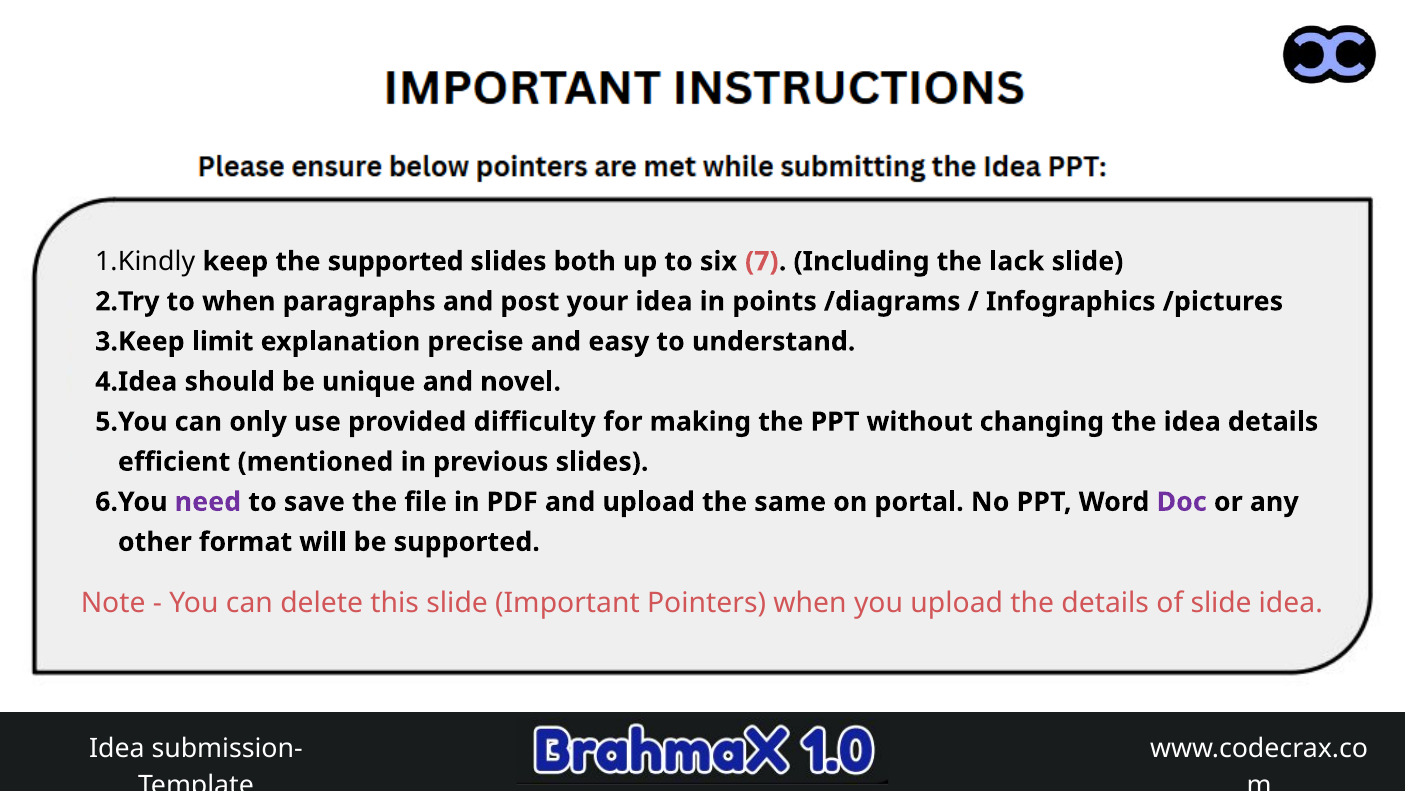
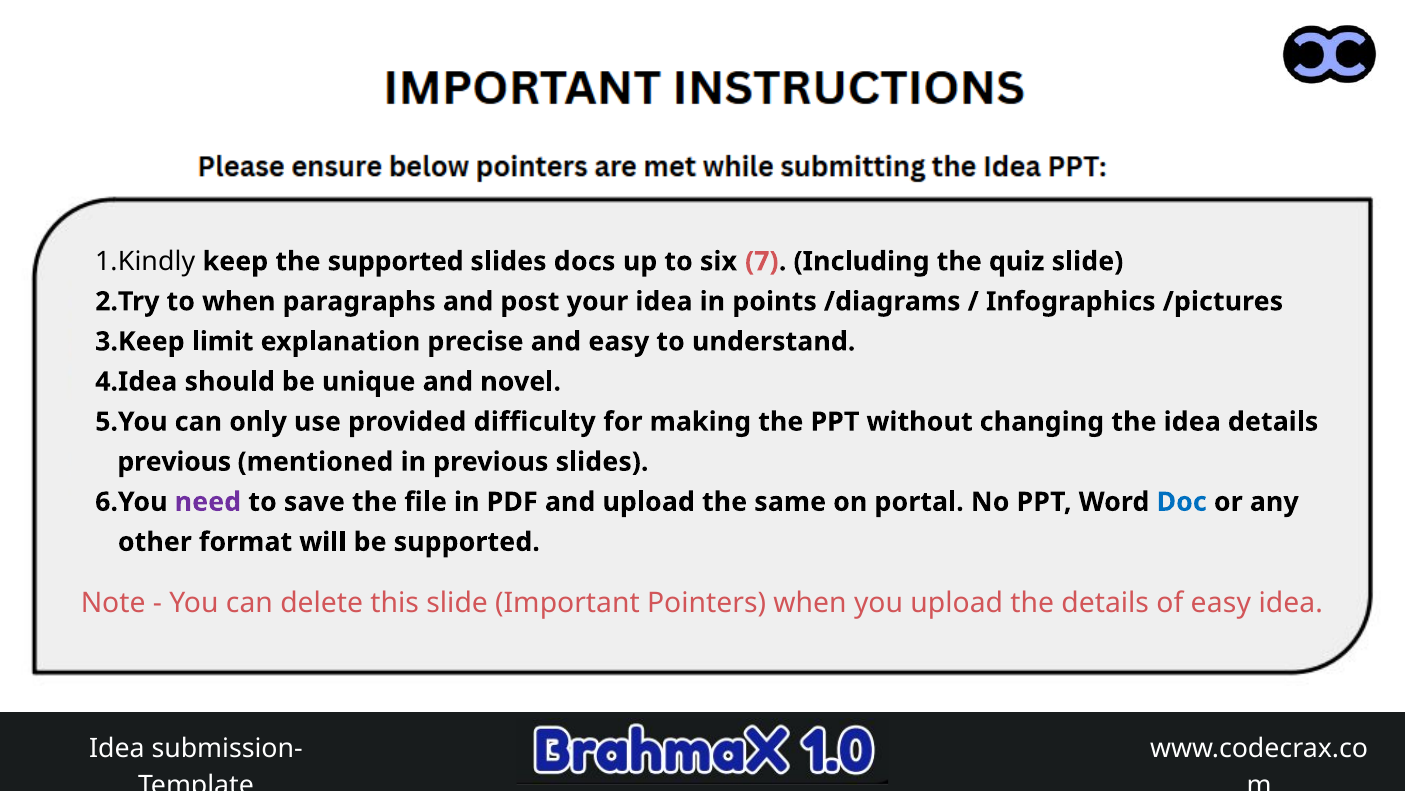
both: both -> docs
lack: lack -> quiz
efficient at (174, 461): efficient -> previous
Doc colour: purple -> blue
of slide: slide -> easy
